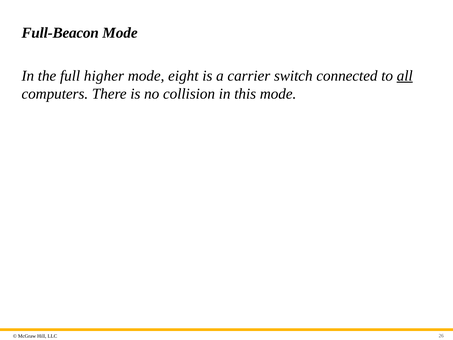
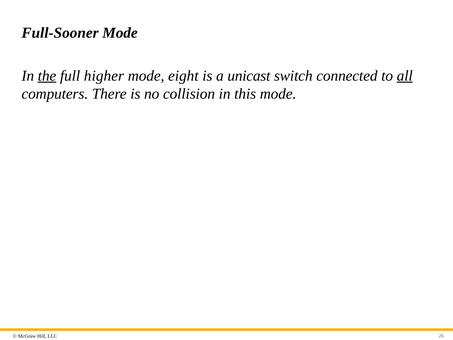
Full-Beacon: Full-Beacon -> Full-Sooner
the underline: none -> present
carrier: carrier -> unicast
